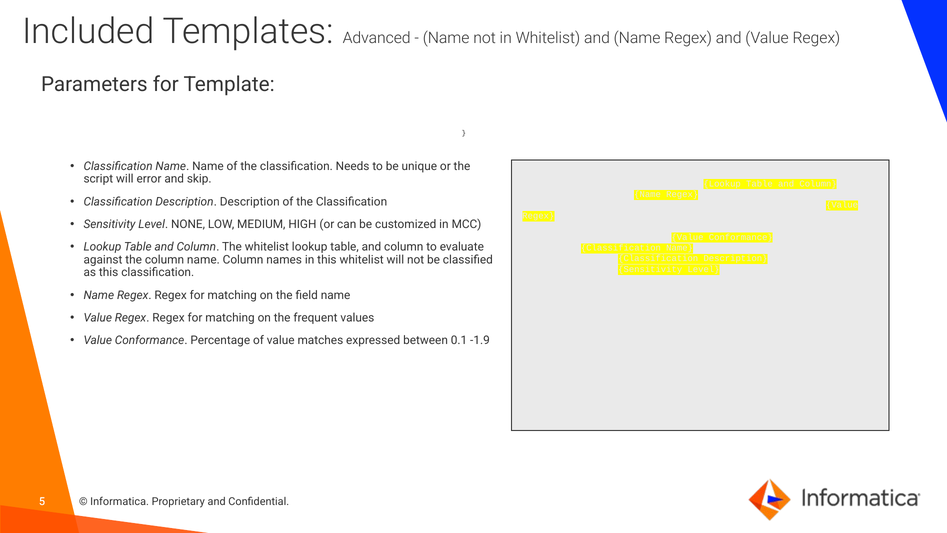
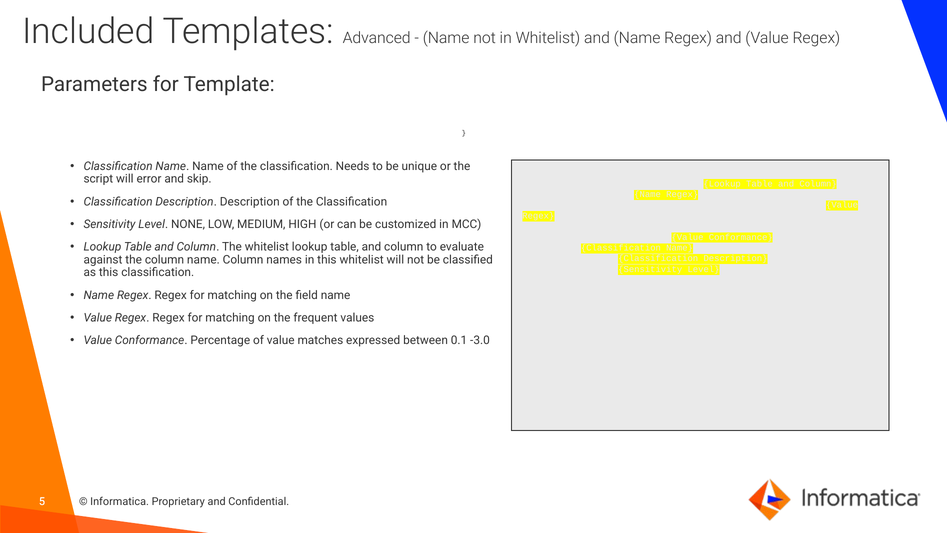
-1.9: -1.9 -> -3.0
